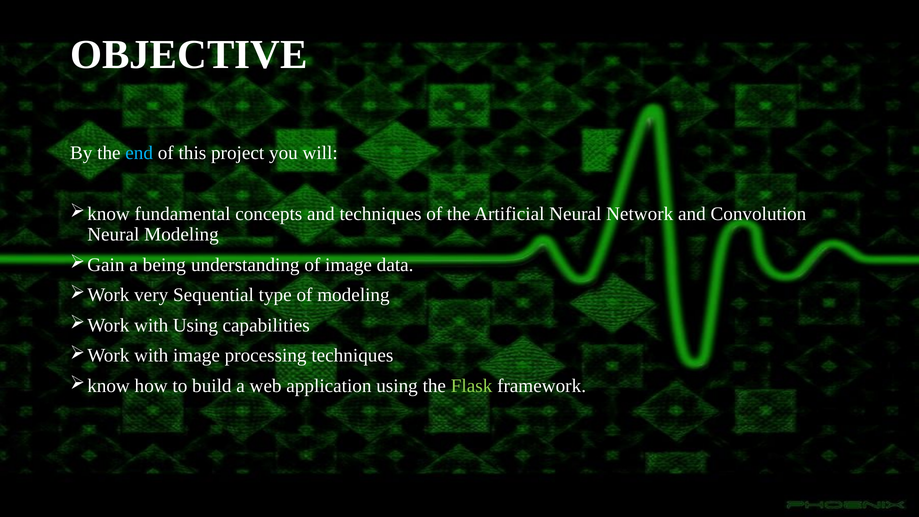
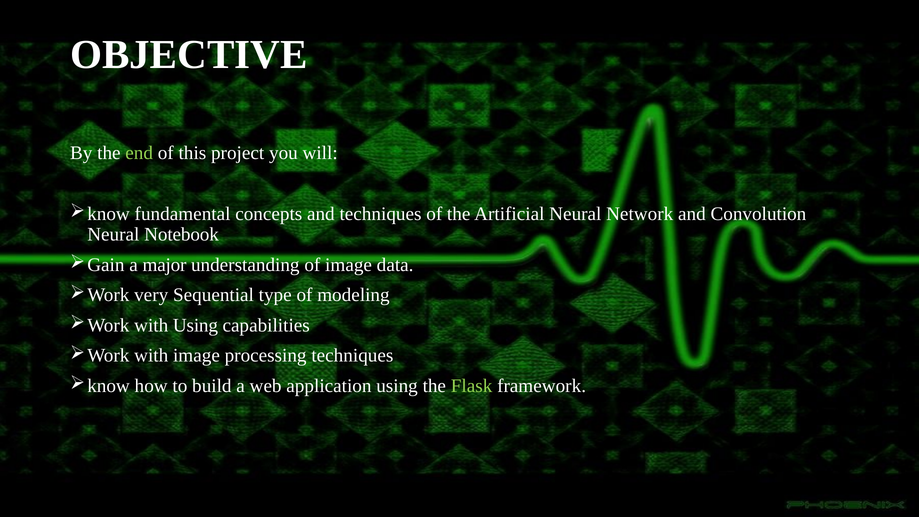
end colour: light blue -> light green
Neural Modeling: Modeling -> Notebook
being: being -> major
